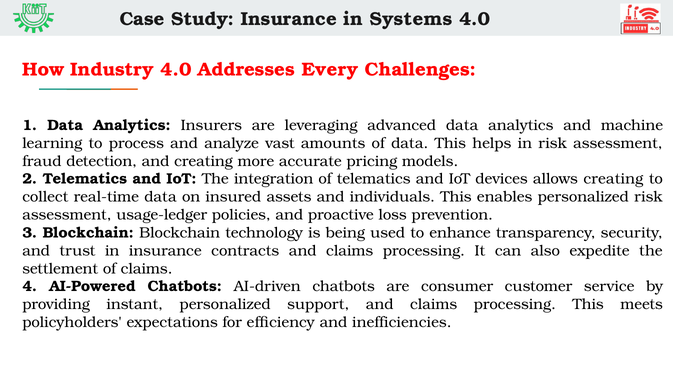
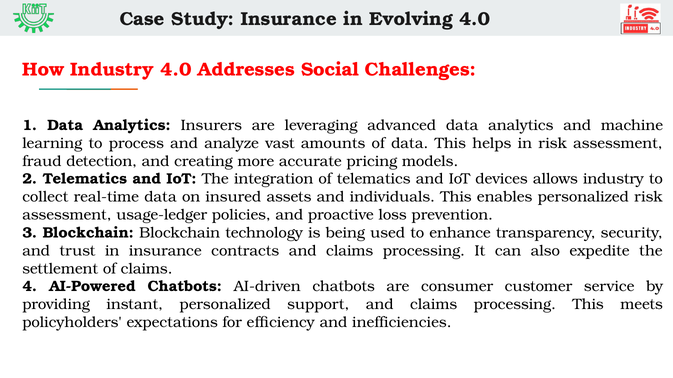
Systems: Systems -> Evolving
Every: Every -> Social
allows creating: creating -> industry
